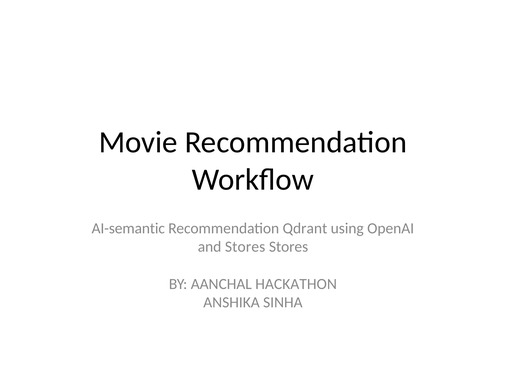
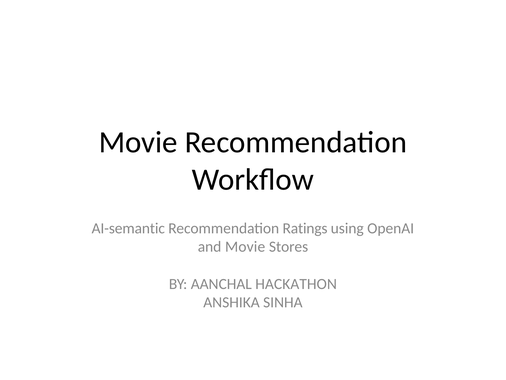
Qdrant: Qdrant -> Ratings
and Stores: Stores -> Movie
